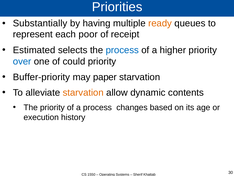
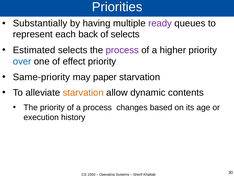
ready colour: orange -> purple
poor: poor -> back
of receipt: receipt -> selects
process at (122, 50) colour: blue -> purple
could: could -> effect
Buffer-priority: Buffer-priority -> Same-priority
